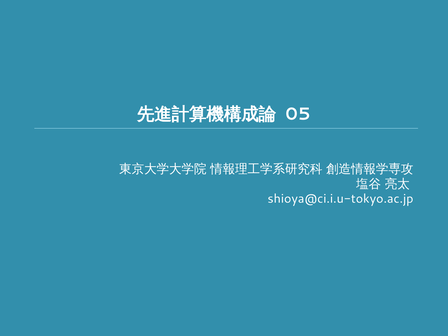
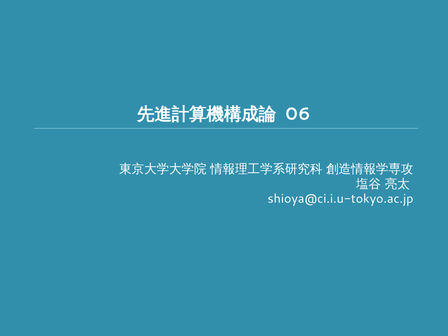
05: 05 -> 06
